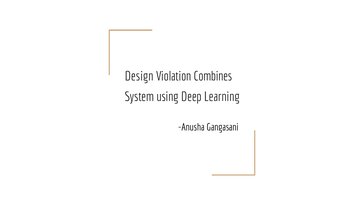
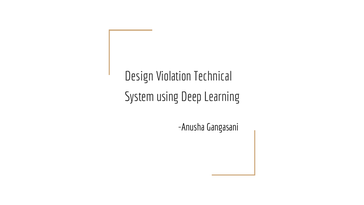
Combines: Combines -> Technical
